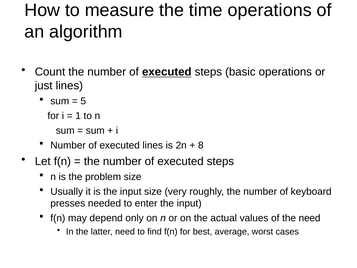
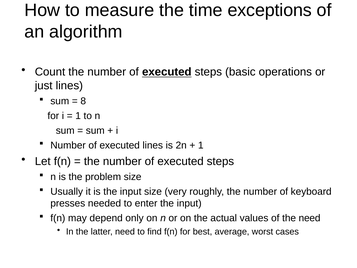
time operations: operations -> exceptions
5 at (83, 101): 5 -> 8
8 at (201, 145): 8 -> 1
